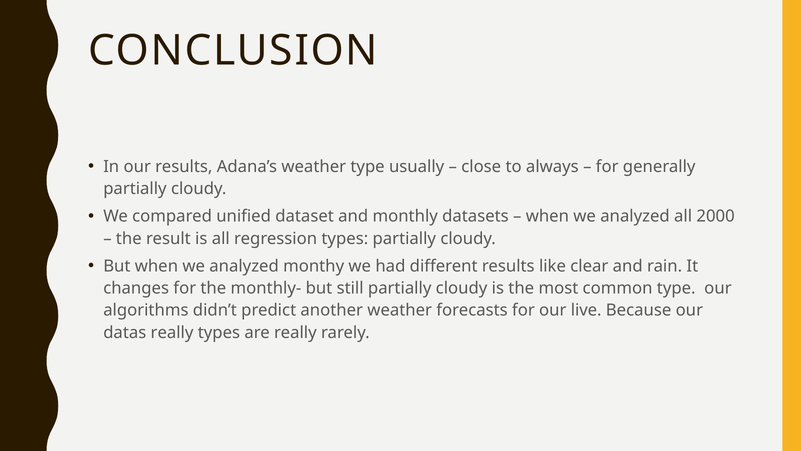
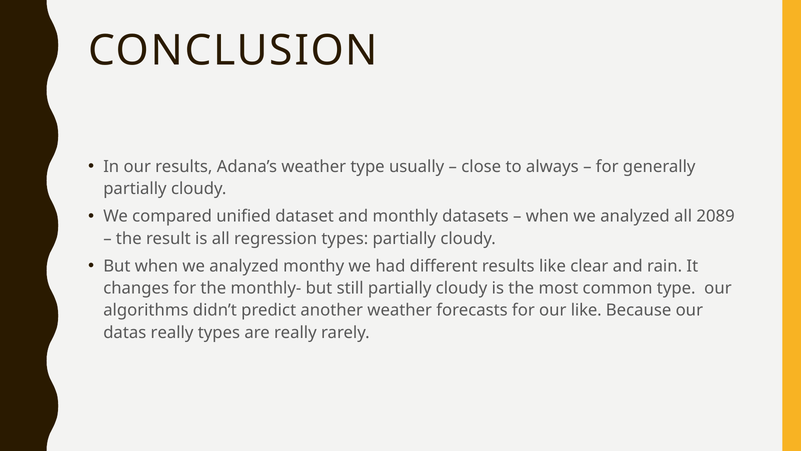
2000: 2000 -> 2089
our live: live -> like
